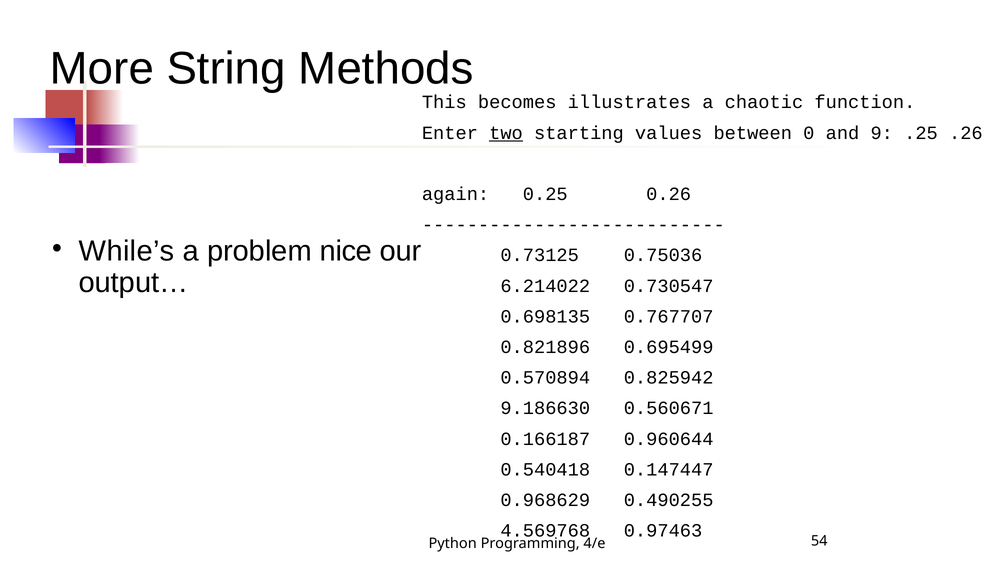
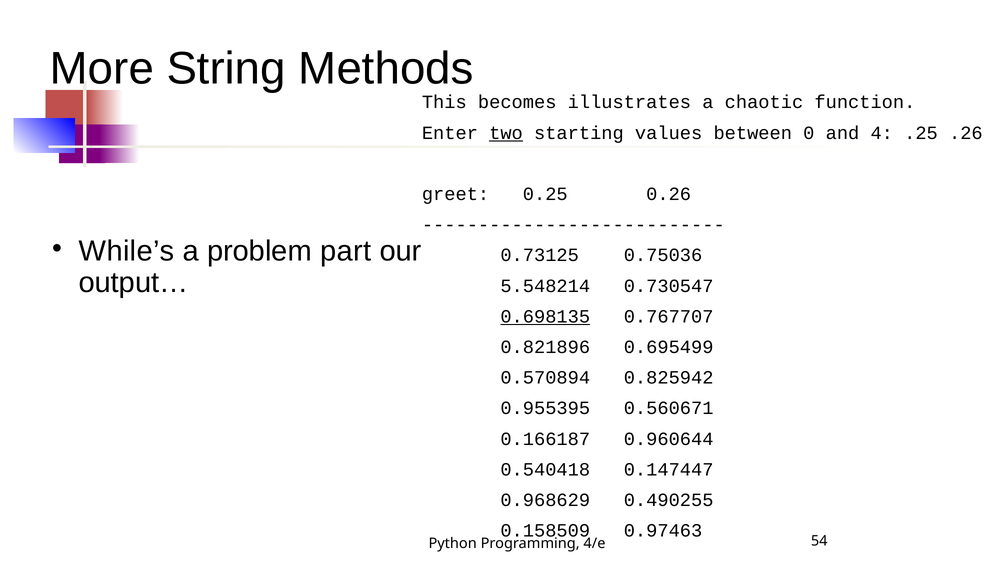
9: 9 -> 4
again: again -> greet
nice: nice -> part
6.214022: 6.214022 -> 5.548214
0.698135 underline: none -> present
9.186630: 9.186630 -> 0.955395
4.569768: 4.569768 -> 0.158509
